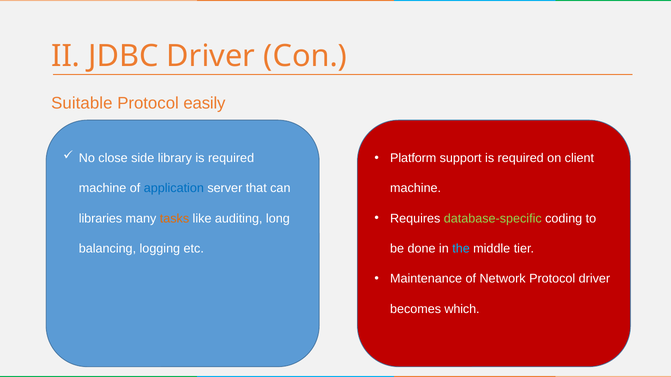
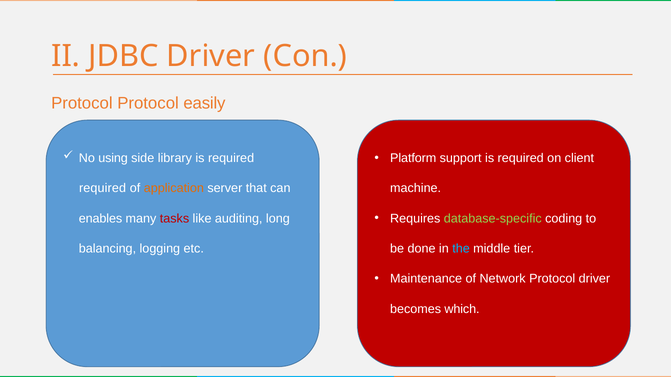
Suitable at (82, 104): Suitable -> Protocol
close: close -> using
machine at (103, 188): machine -> required
application colour: blue -> orange
libraries: libraries -> enables
tasks colour: orange -> red
